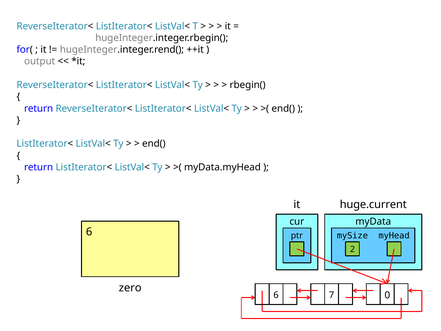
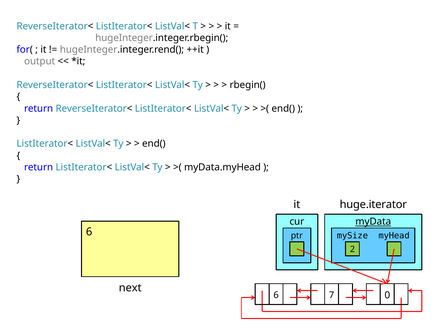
huge.current: huge.current -> huge.iterator
myData underline: none -> present
zero: zero -> next
